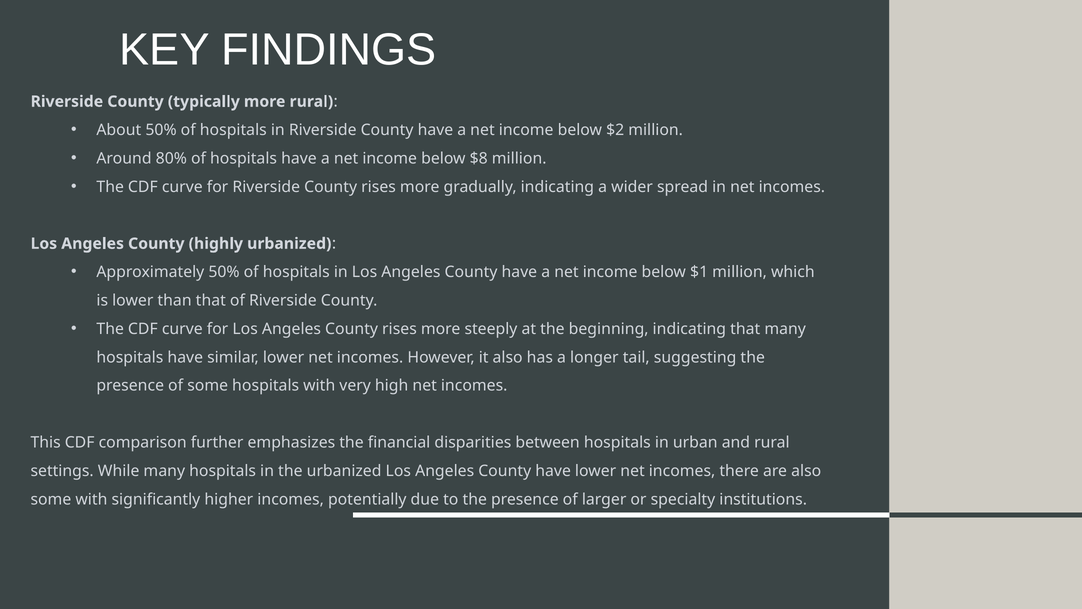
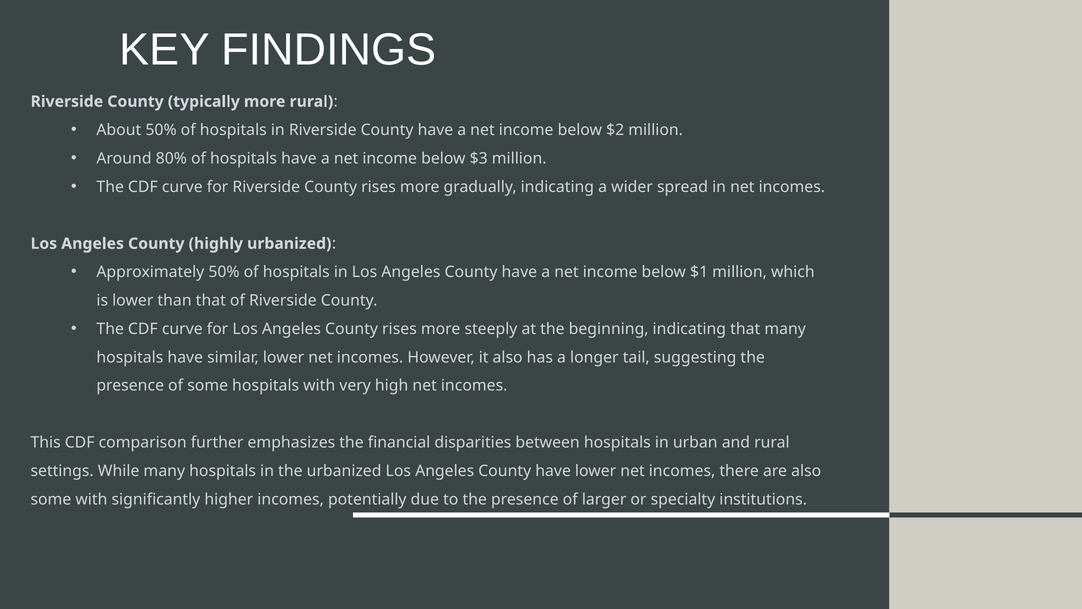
$8: $8 -> $3
